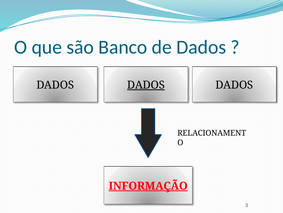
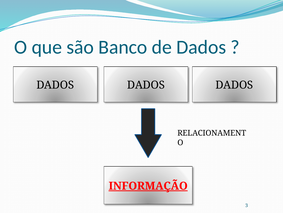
DADOS at (146, 85) underline: present -> none
